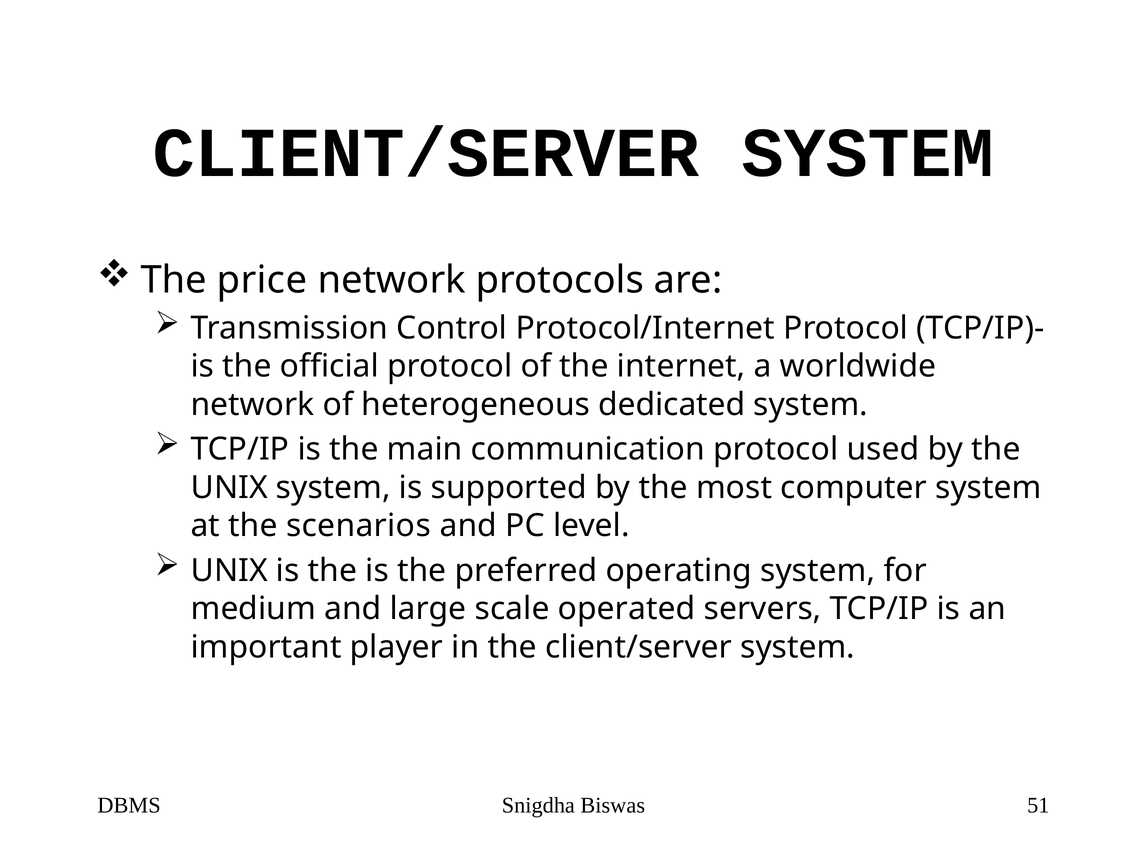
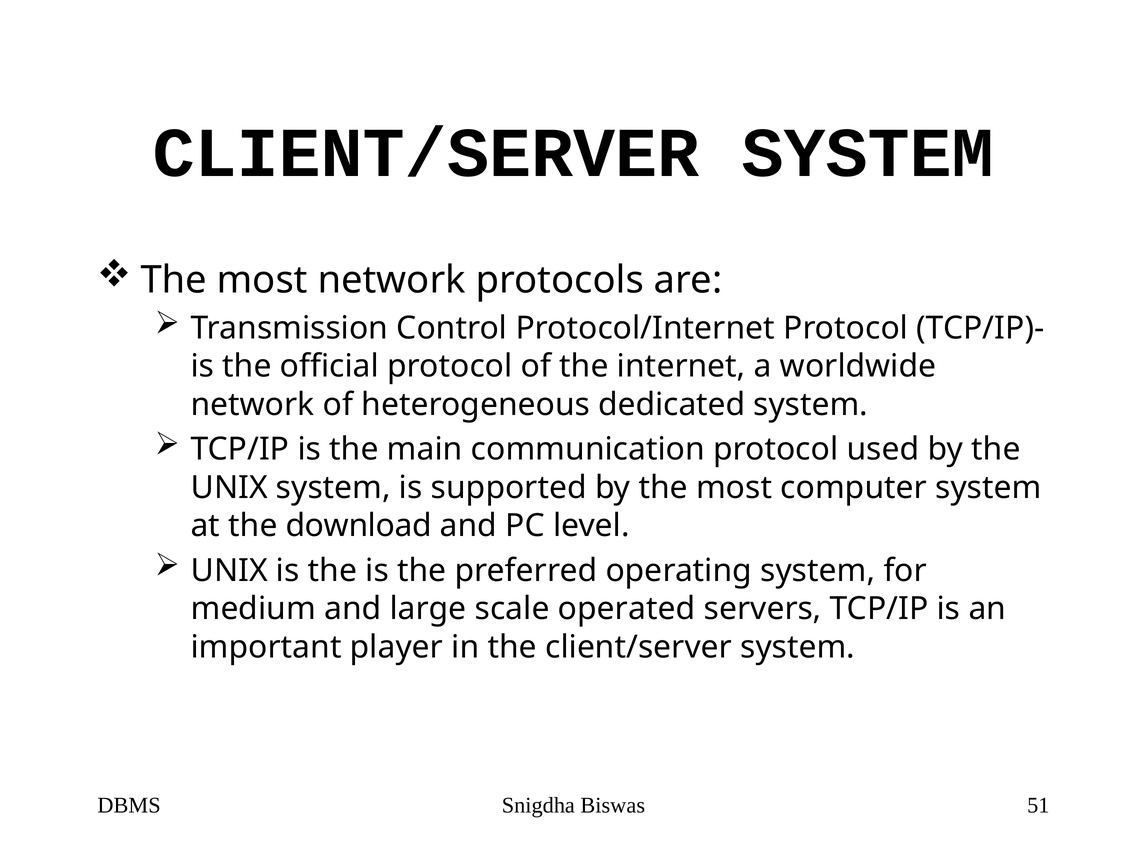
price at (262, 280): price -> most
scenarios: scenarios -> download
